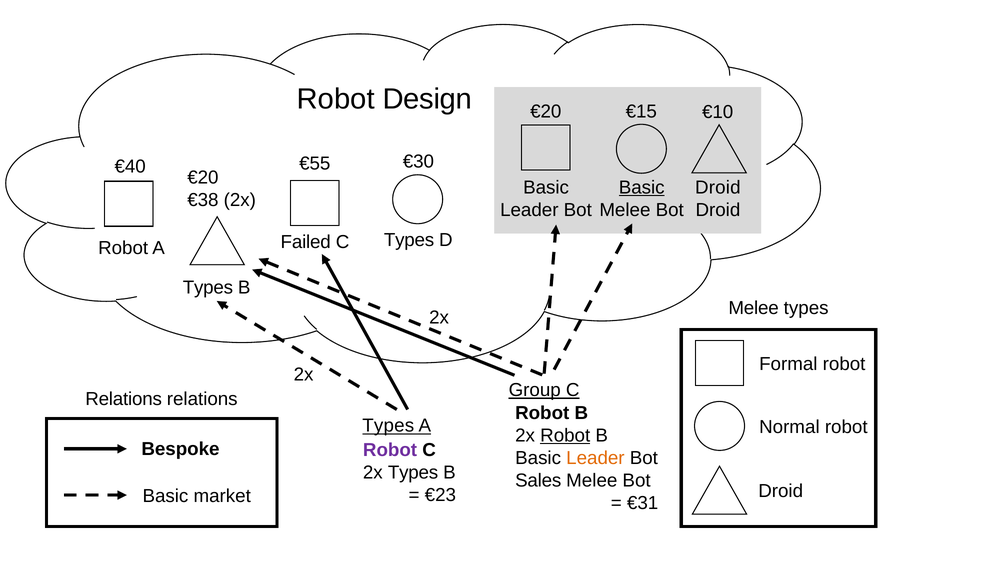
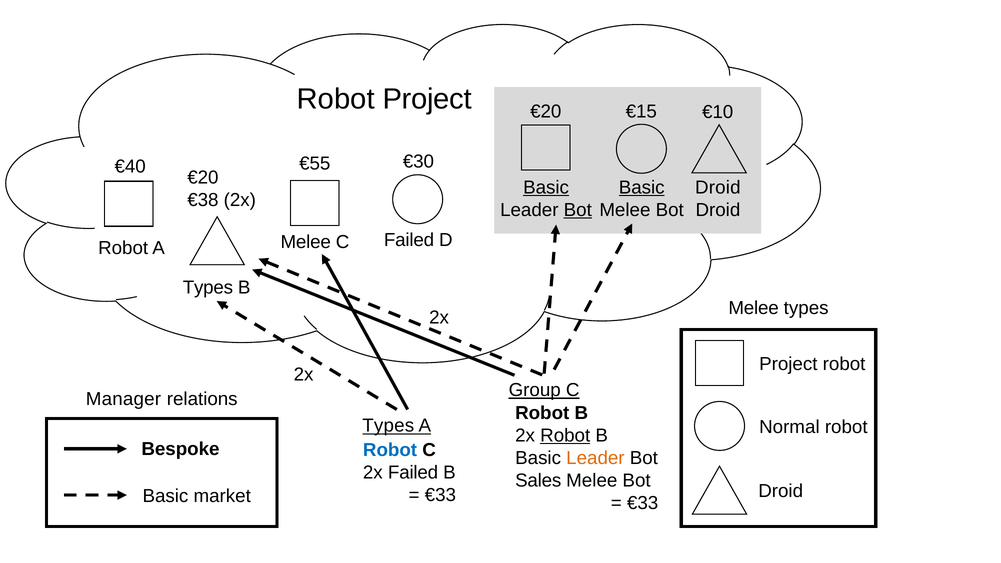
Robot Design: Design -> Project
Basic at (546, 187) underline: none -> present
Bot at (578, 210) underline: none -> present
Failed at (306, 242): Failed -> Melee
C Types: Types -> Failed
Formal at (788, 364): Formal -> Project
Relations at (124, 399): Relations -> Manager
Robot at (390, 450) colour: purple -> blue
2x Types: Types -> Failed
€23 at (440, 495): €23 -> €33
€31 at (643, 503): €31 -> €33
